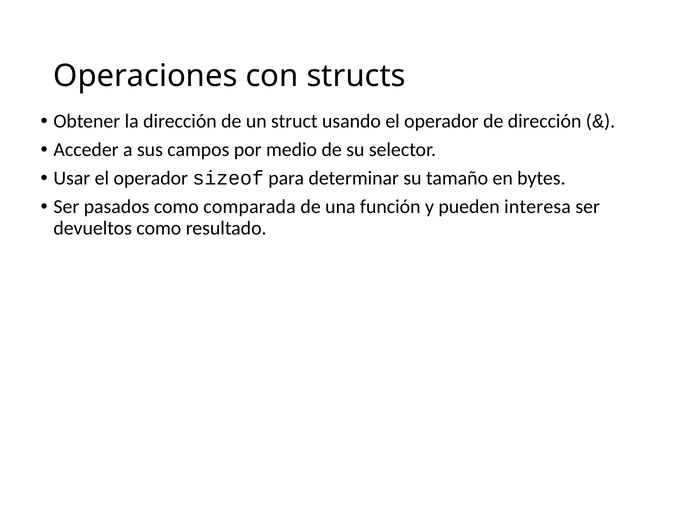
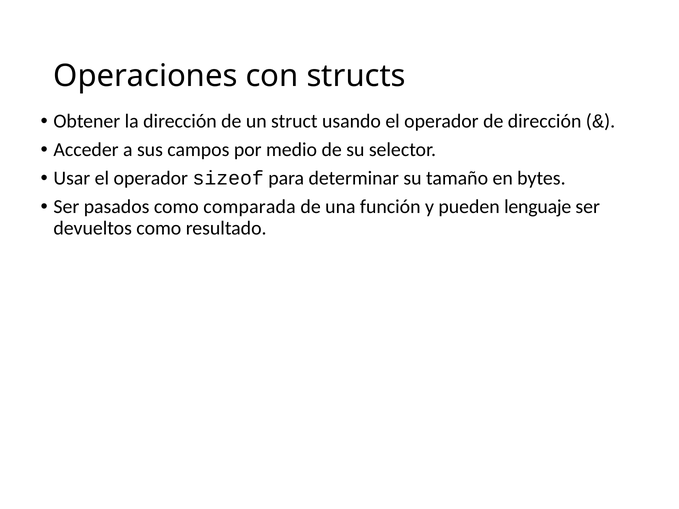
interesa: interesa -> lenguaje
